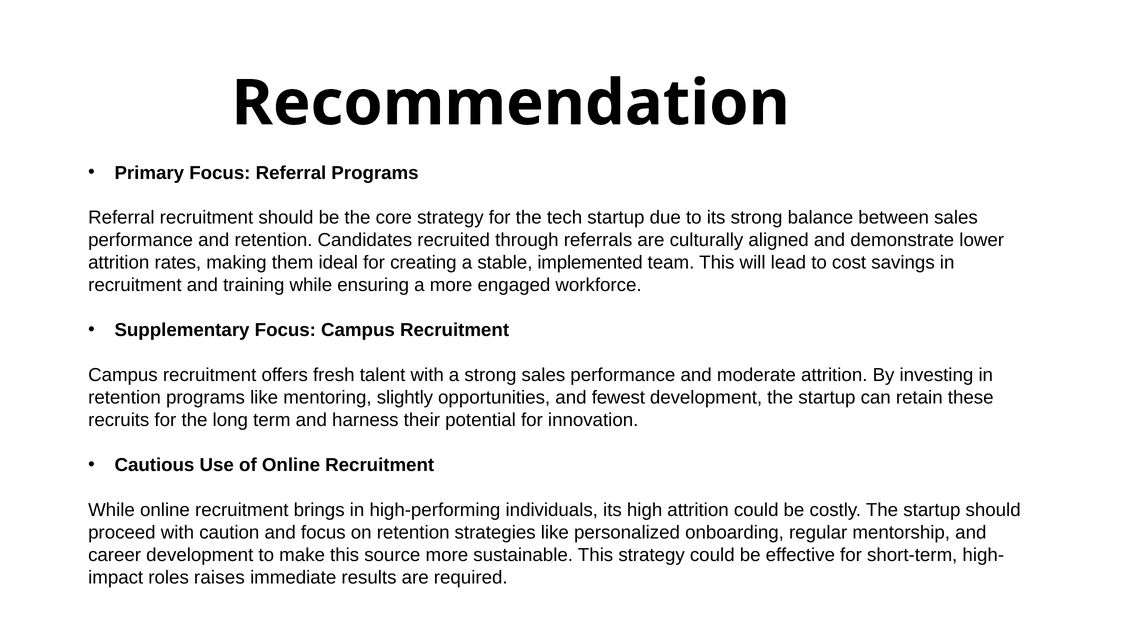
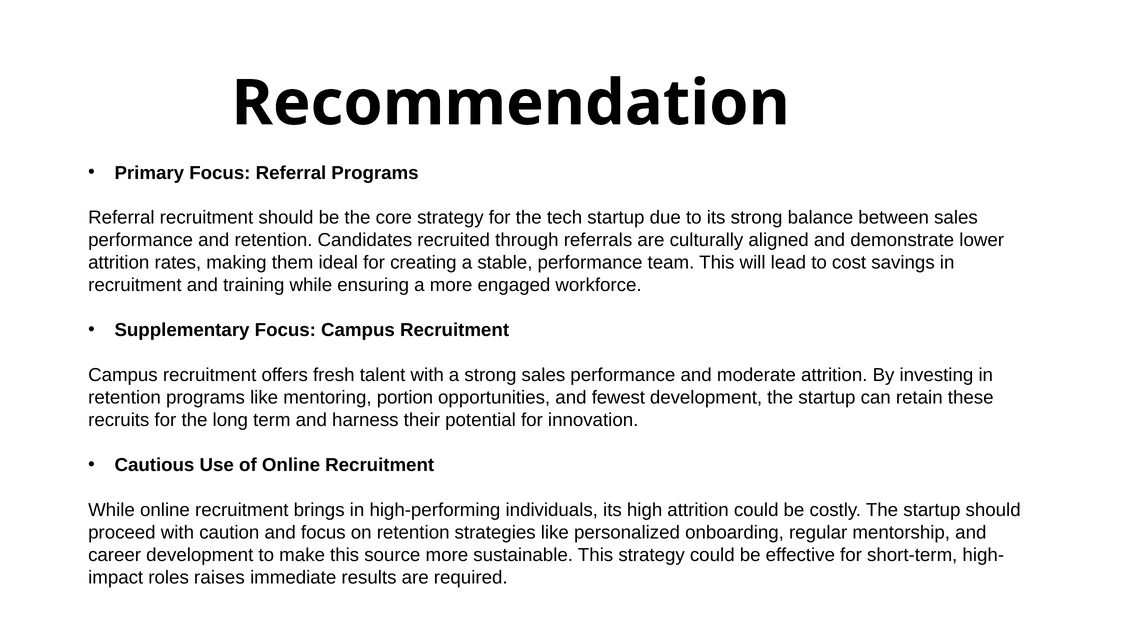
stable implemented: implemented -> performance
slightly: slightly -> portion
